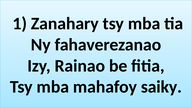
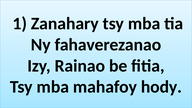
saiky: saiky -> hody
